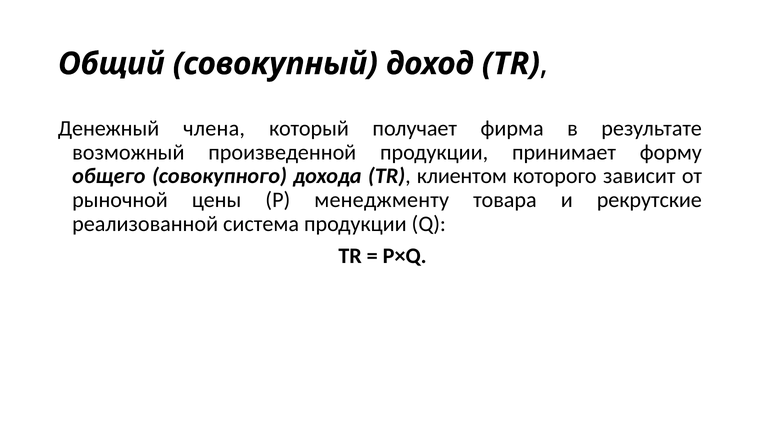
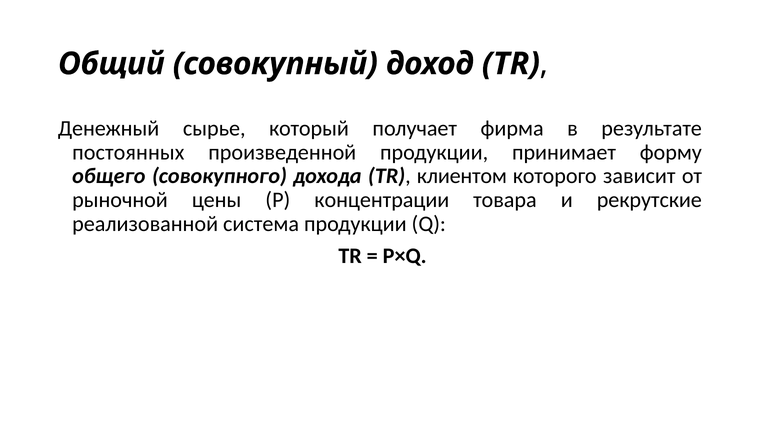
члена: члена -> сырье
возможный: возможный -> постоянных
менеджменту: менеджменту -> концентрации
